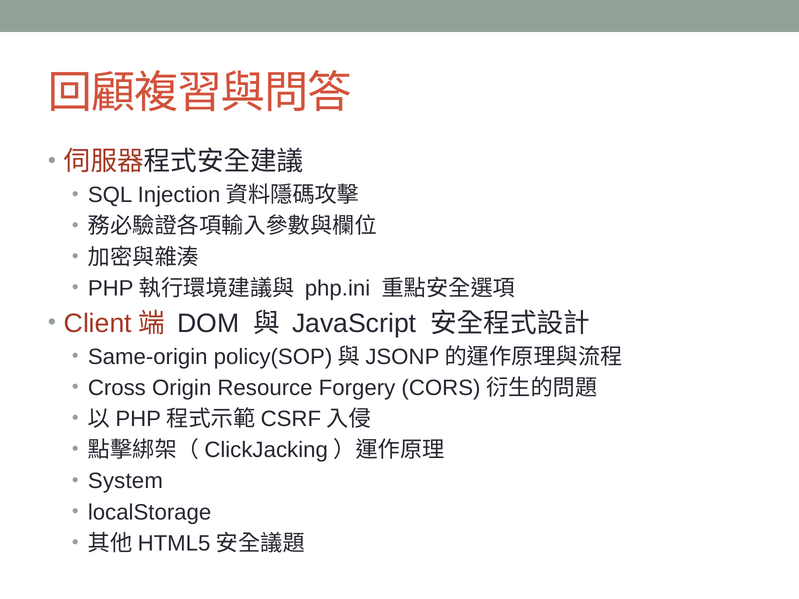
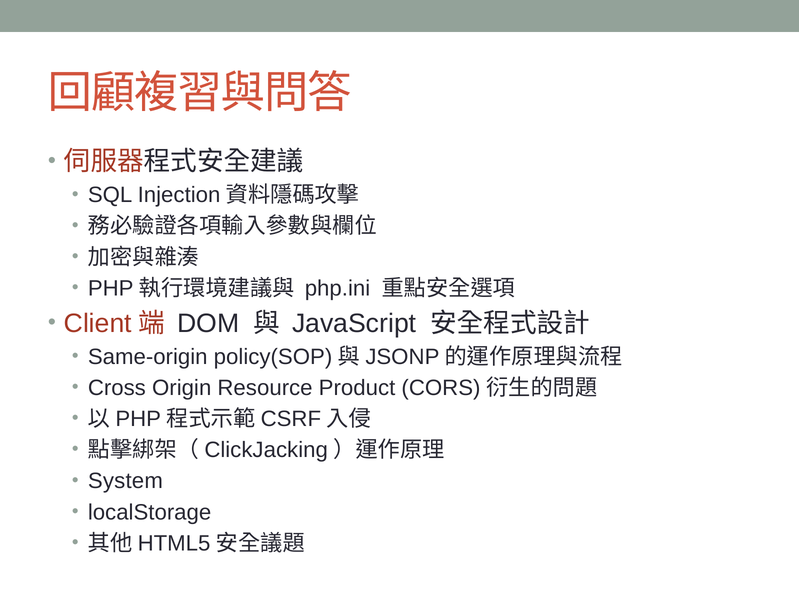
Forgery: Forgery -> Product
